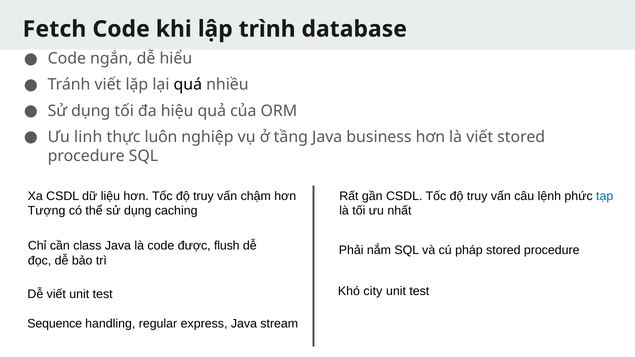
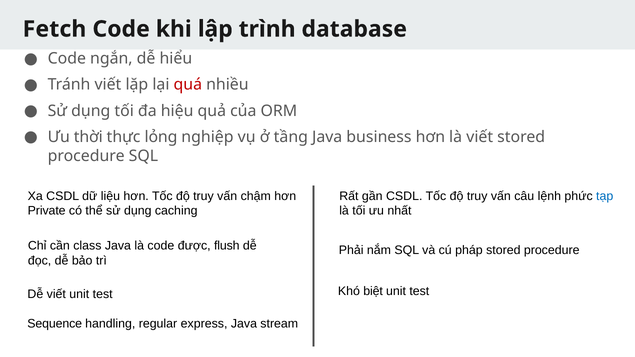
quá colour: black -> red
linh: linh -> thời
luôn: luôn -> lỏng
Tượng: Tượng -> Private
city: city -> biệt
